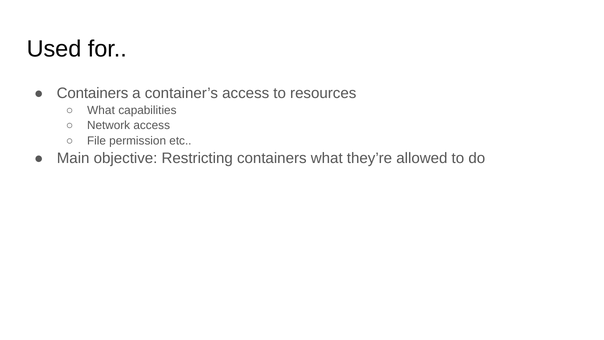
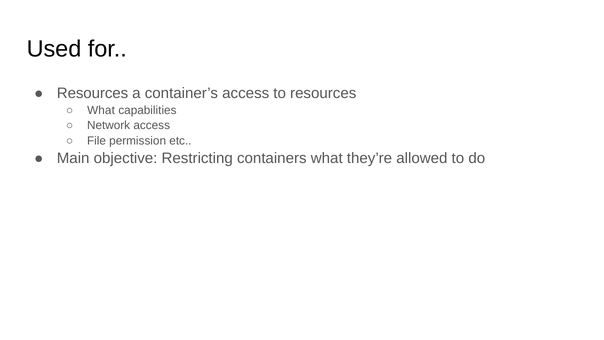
Containers at (93, 93): Containers -> Resources
